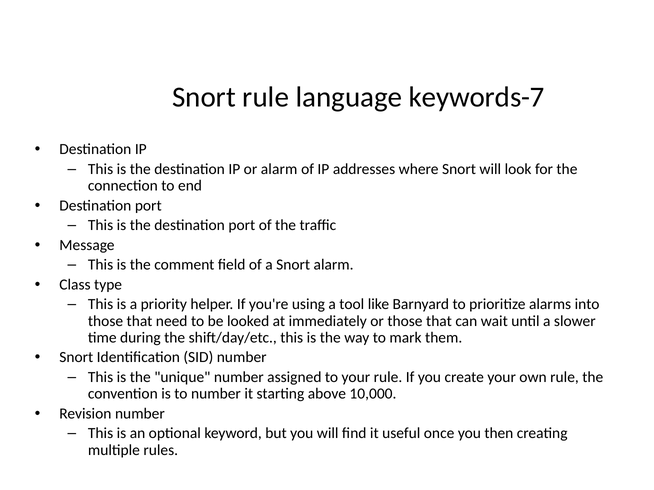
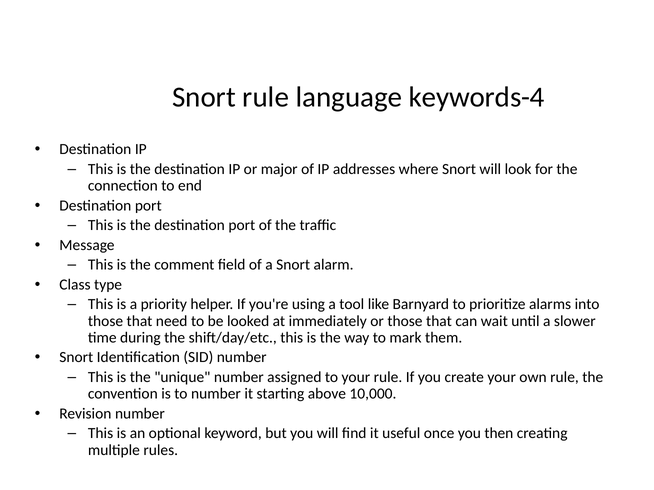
keywords-7: keywords-7 -> keywords-4
or alarm: alarm -> major
